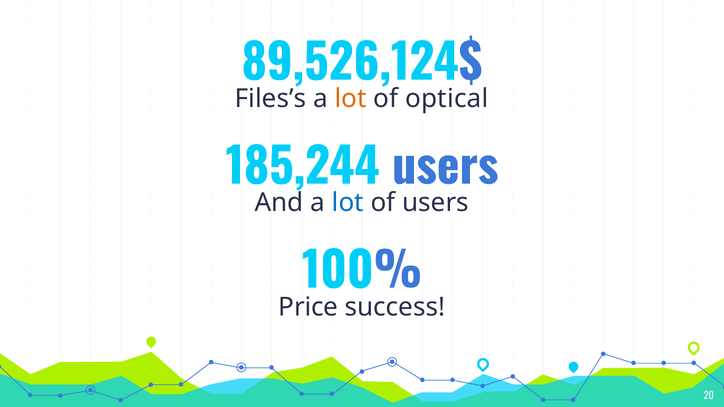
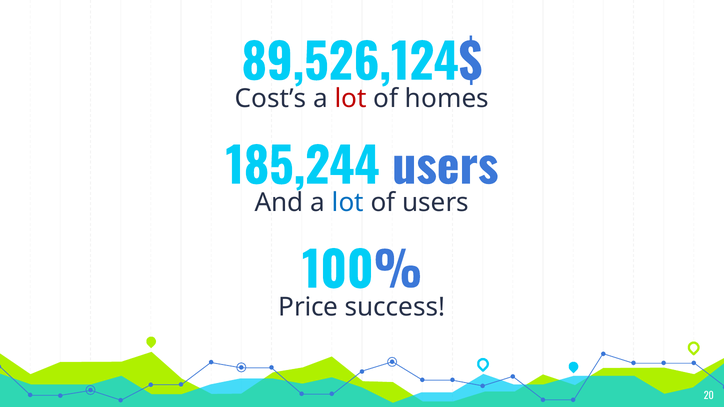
Files’s: Files’s -> Cost’s
lot at (351, 99) colour: orange -> red
optical: optical -> homes
